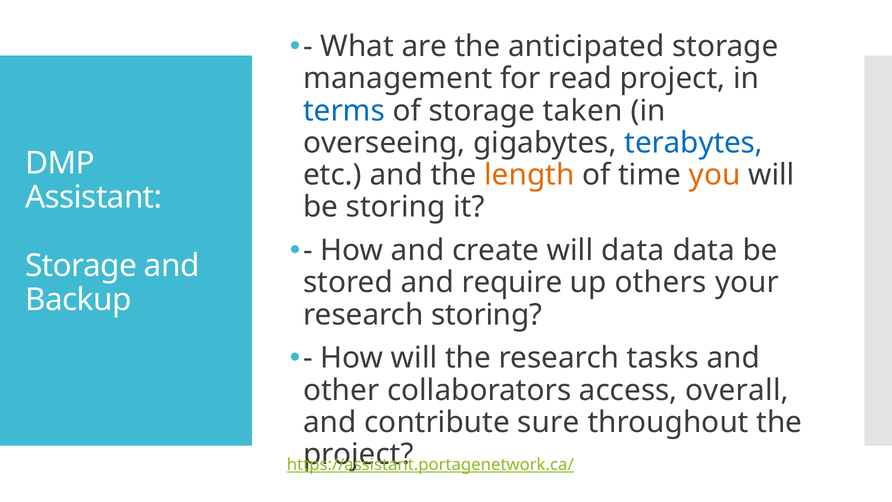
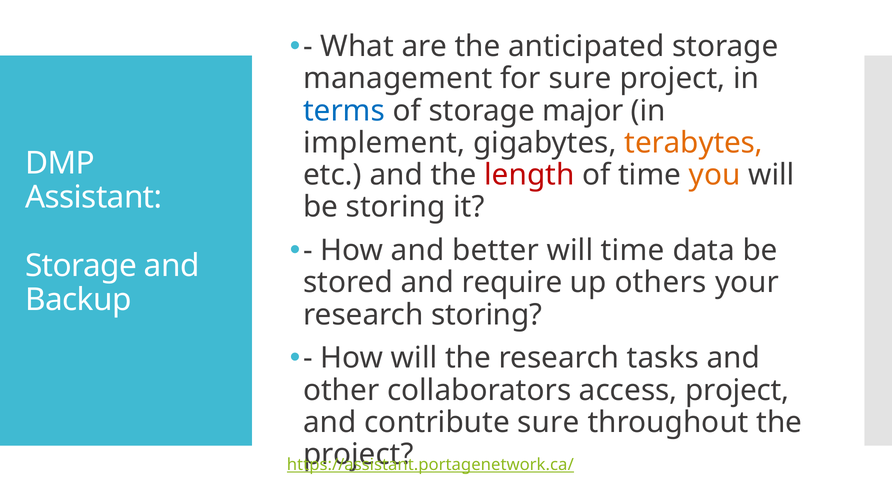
for read: read -> sure
taken: taken -> major
overseeing: overseeing -> implement
terabytes colour: blue -> orange
length colour: orange -> red
create: create -> better
will data: data -> time
access overall: overall -> project
